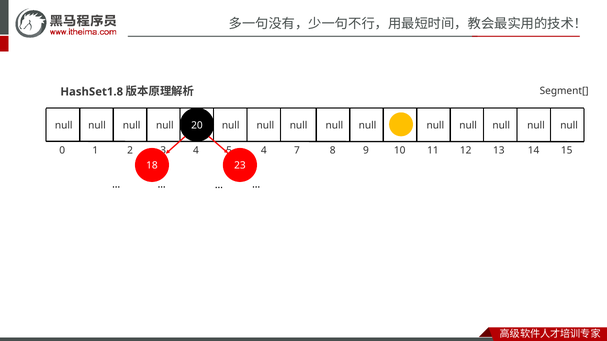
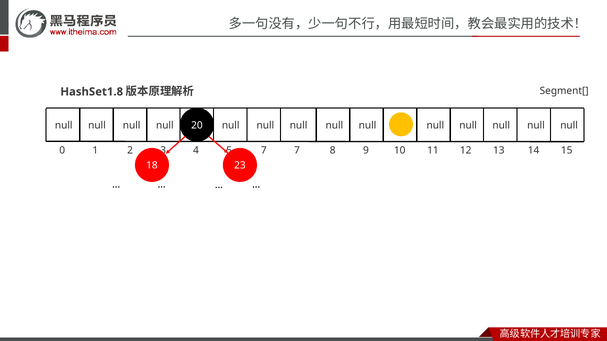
4 at (264, 151): 4 -> 7
